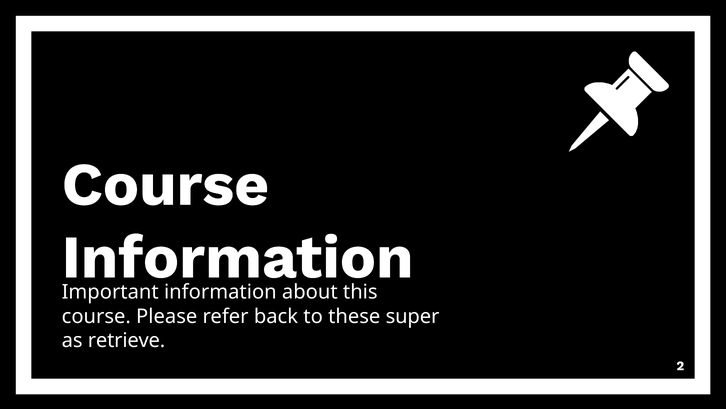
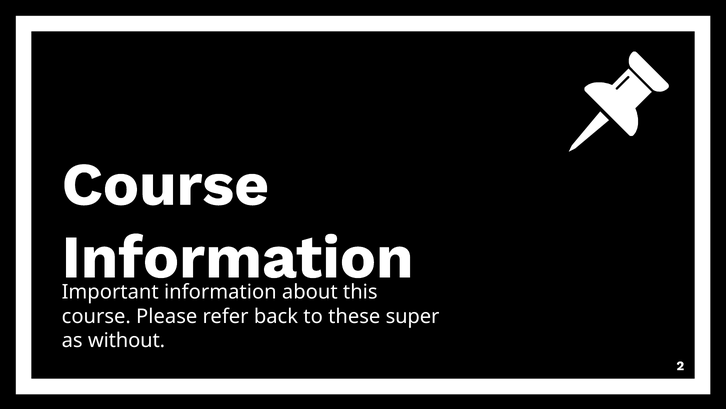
retrieve: retrieve -> without
